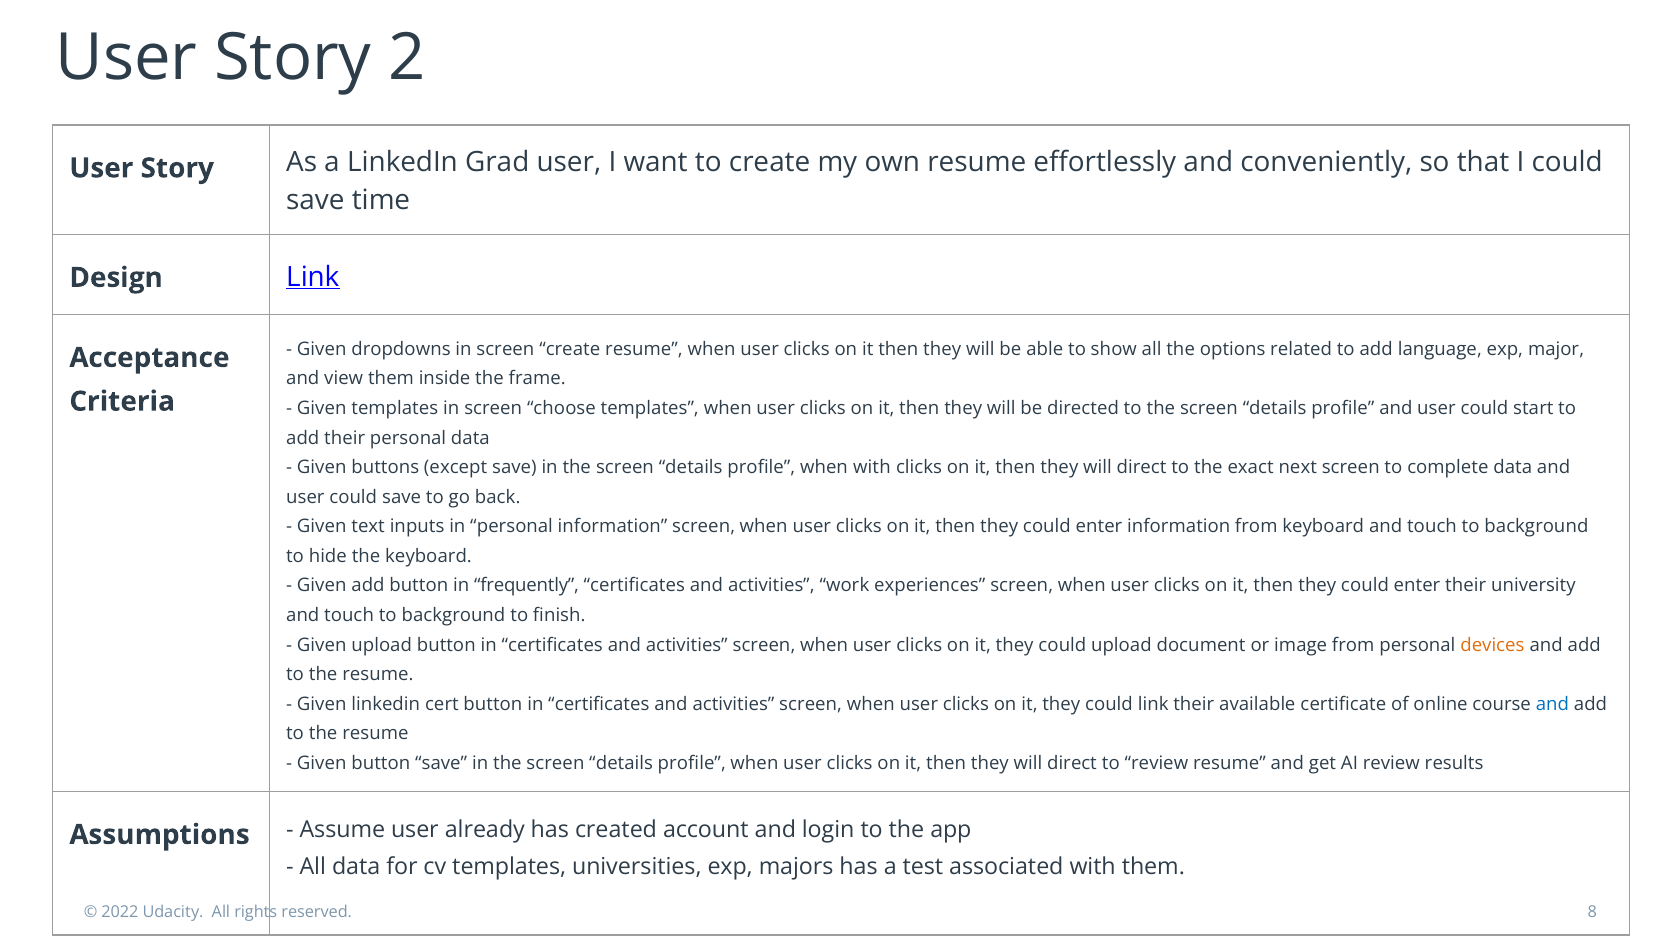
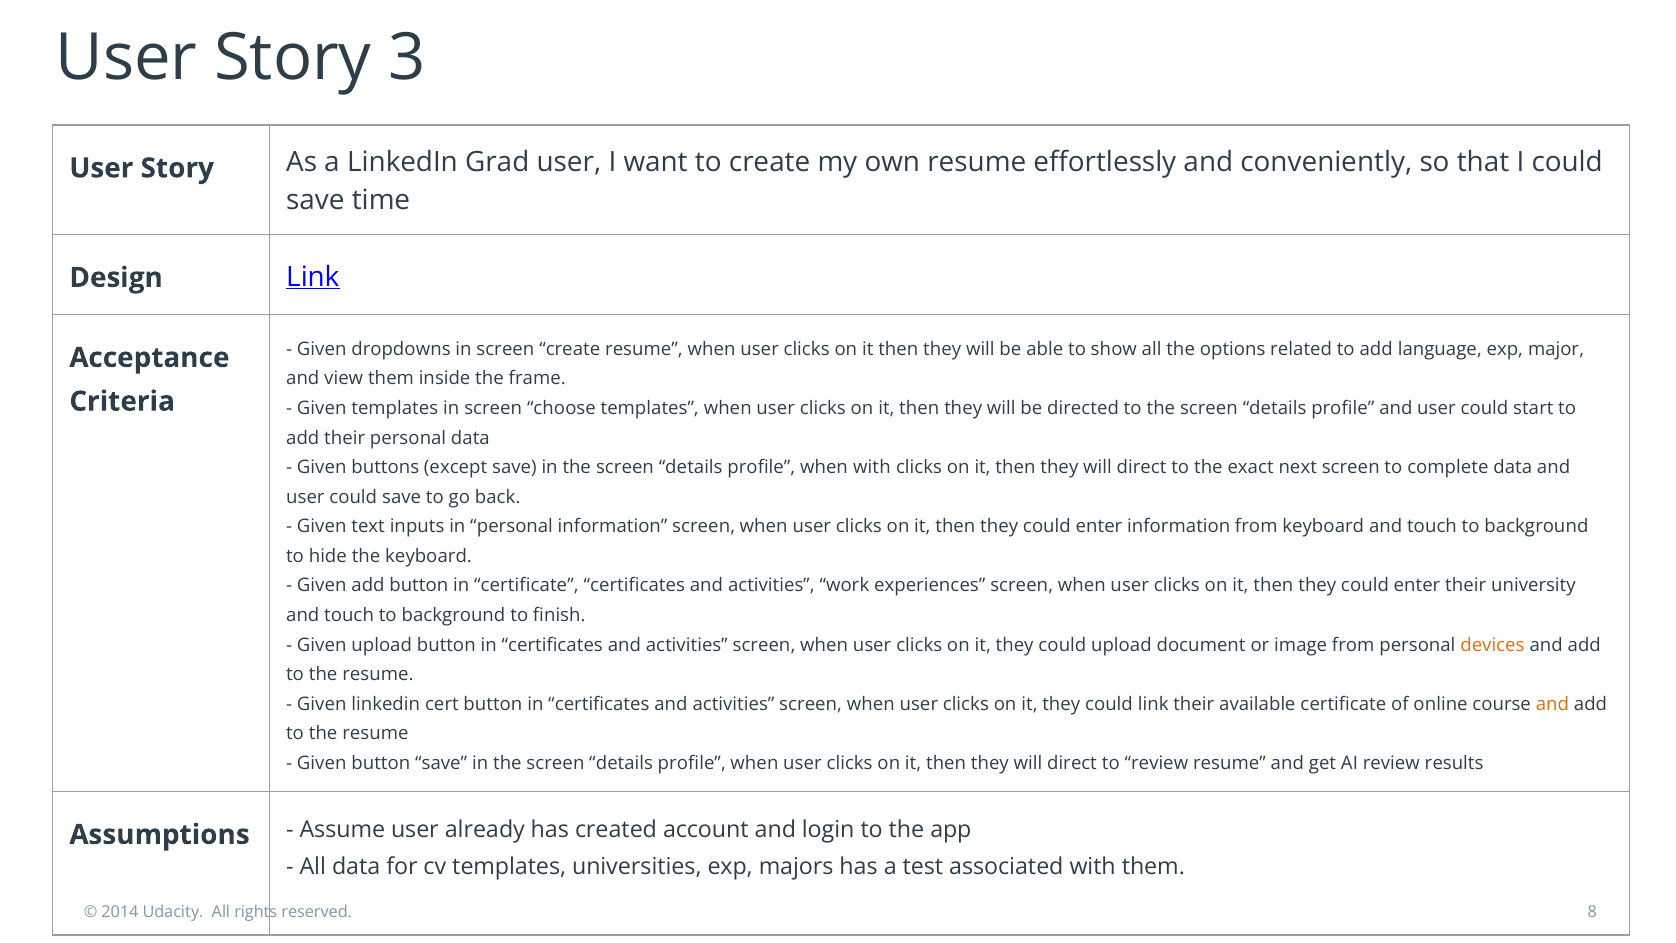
2: 2 -> 3
in frequently: frequently -> certificate
and at (1552, 704) colour: blue -> orange
2022: 2022 -> 2014
